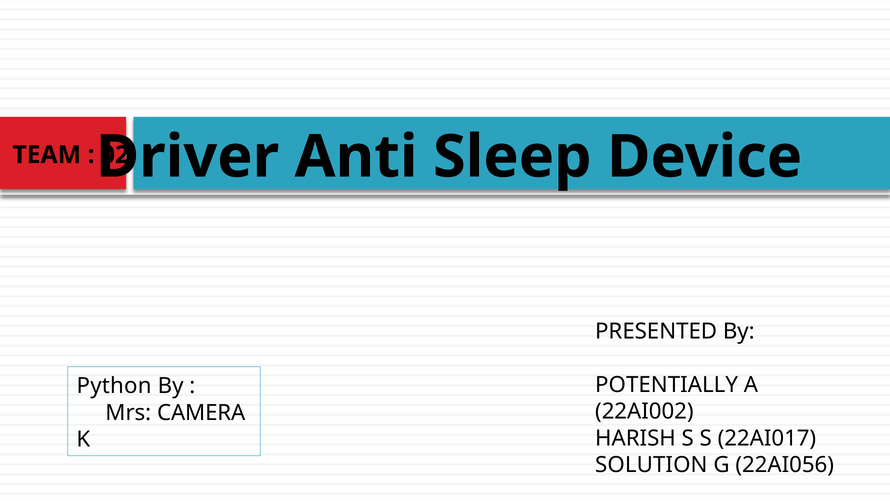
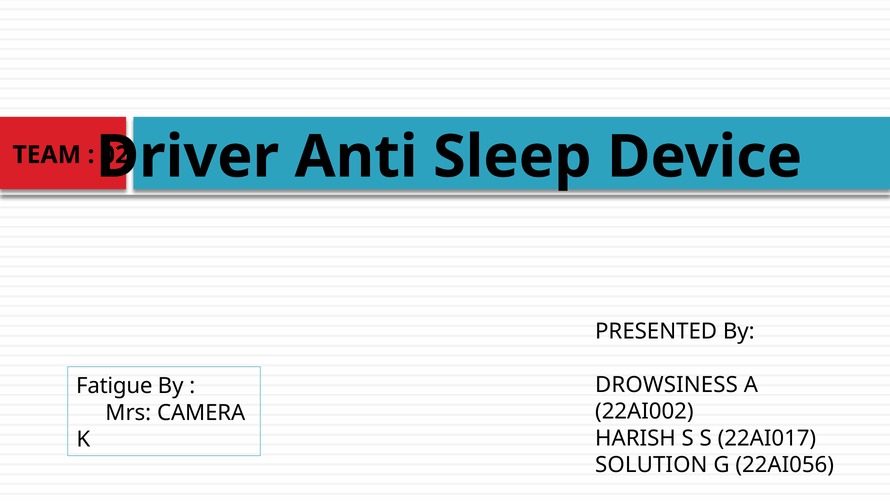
POTENTIALLY: POTENTIALLY -> DROWSINESS
Python: Python -> Fatigue
